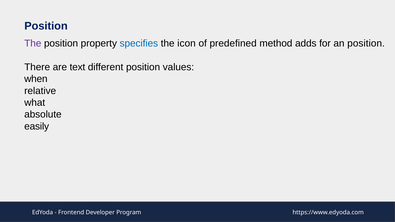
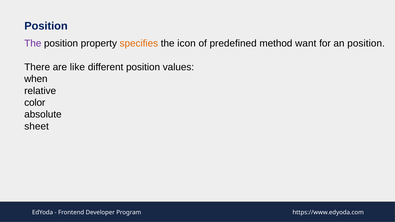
specifies colour: blue -> orange
adds: adds -> want
text: text -> like
what: what -> color
easily: easily -> sheet
